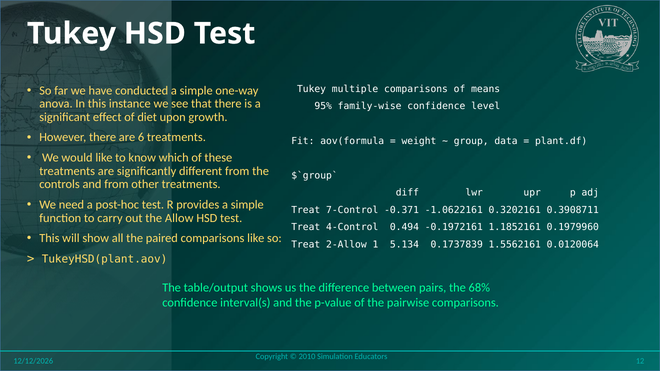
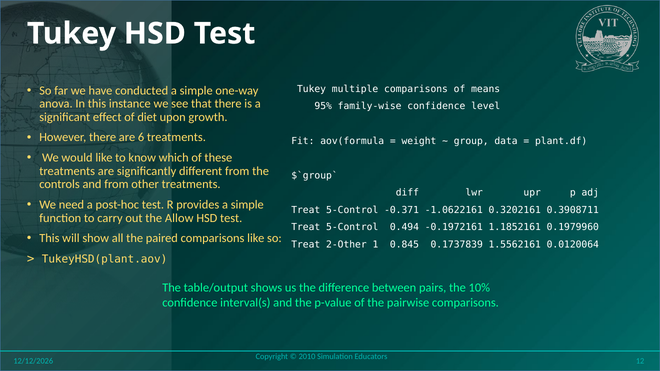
7-Control at (352, 210): 7-Control -> 5-Control
4-Control at (352, 227): 4-Control -> 5-Control
2-Allow: 2-Allow -> 2-Other
5.134: 5.134 -> 0.845
68%: 68% -> 10%
